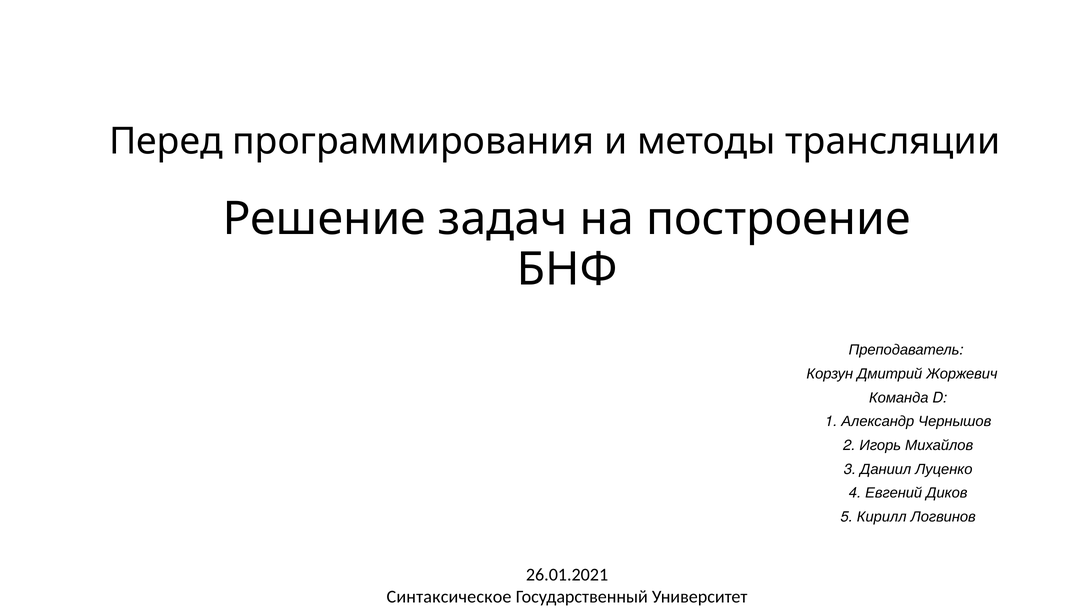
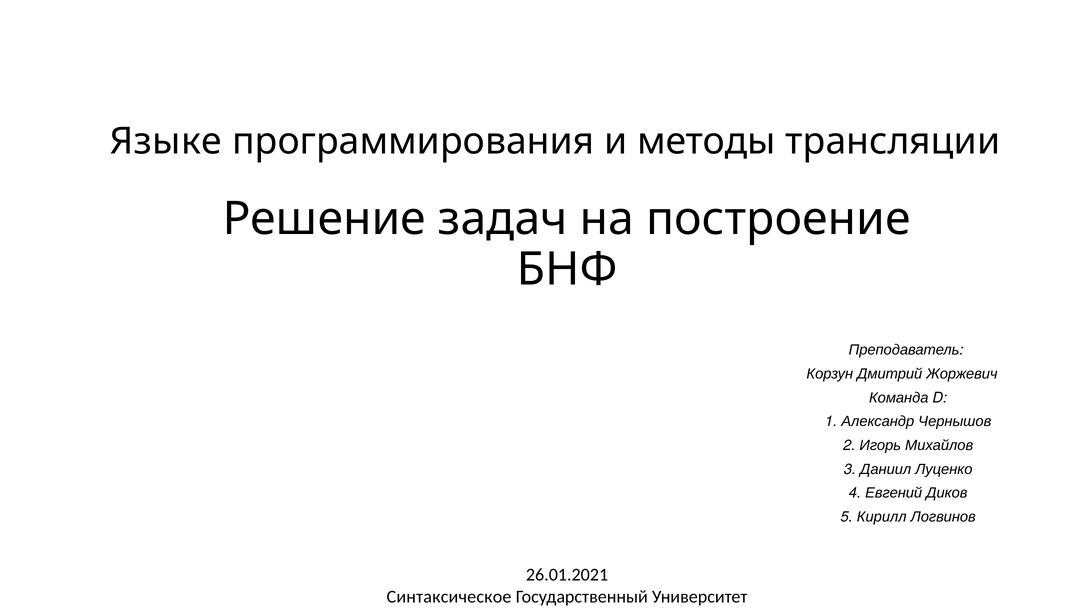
Перед: Перед -> Языке
